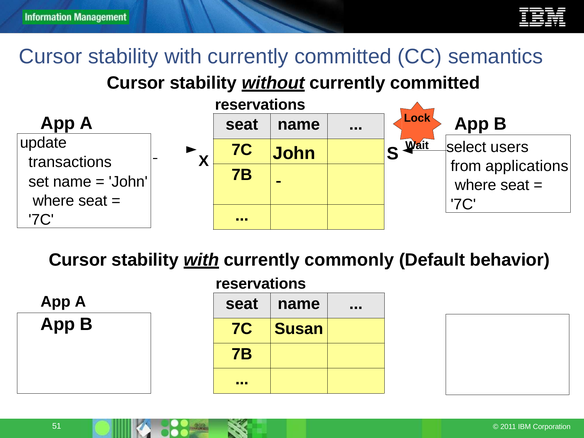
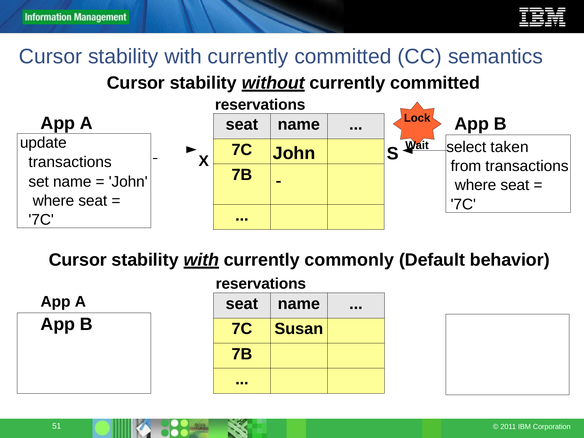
users: users -> taken
from applications: applications -> transactions
